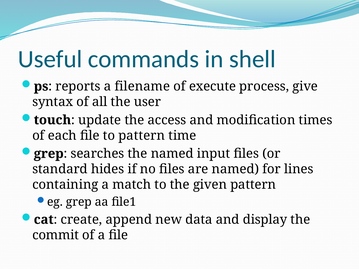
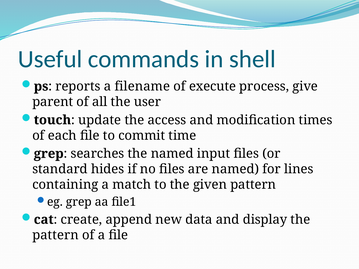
syntax: syntax -> parent
to pattern: pattern -> commit
commit at (56, 235): commit -> pattern
